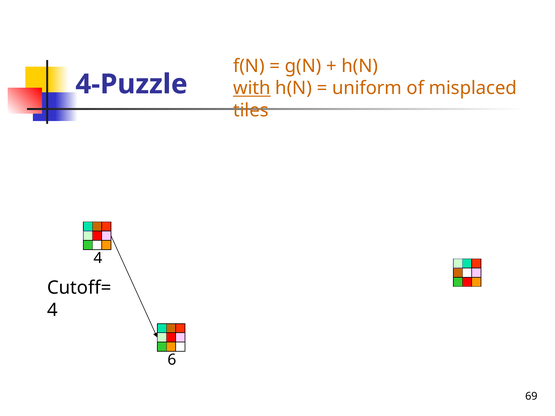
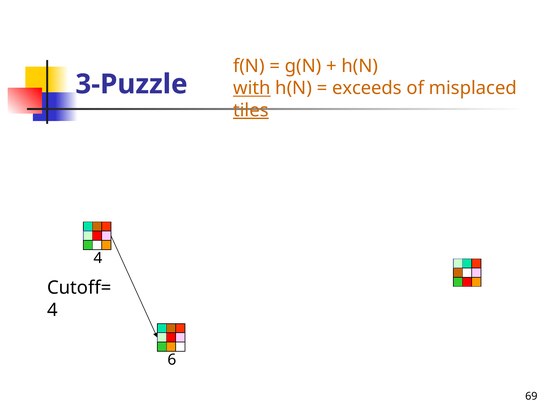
4-Puzzle: 4-Puzzle -> 3-Puzzle
uniform: uniform -> exceeds
tiles underline: none -> present
